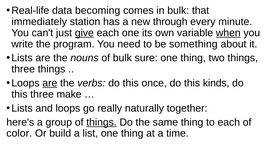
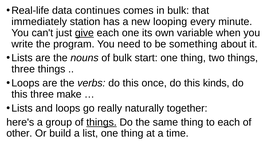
becoming: becoming -> continues
through: through -> looping
when underline: present -> none
sure: sure -> start
are at (50, 83) underline: present -> none
color: color -> other
